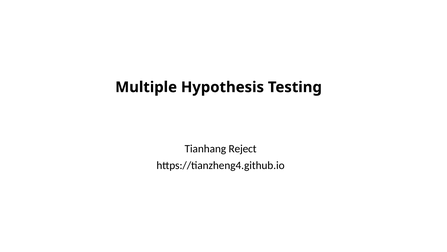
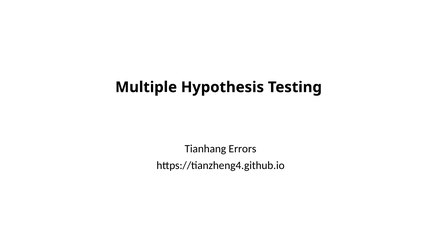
Reject: Reject -> Errors
